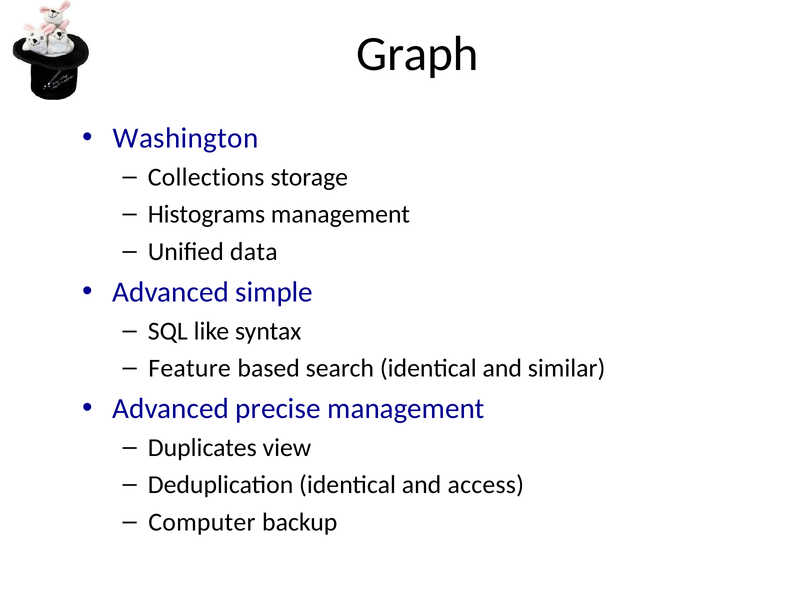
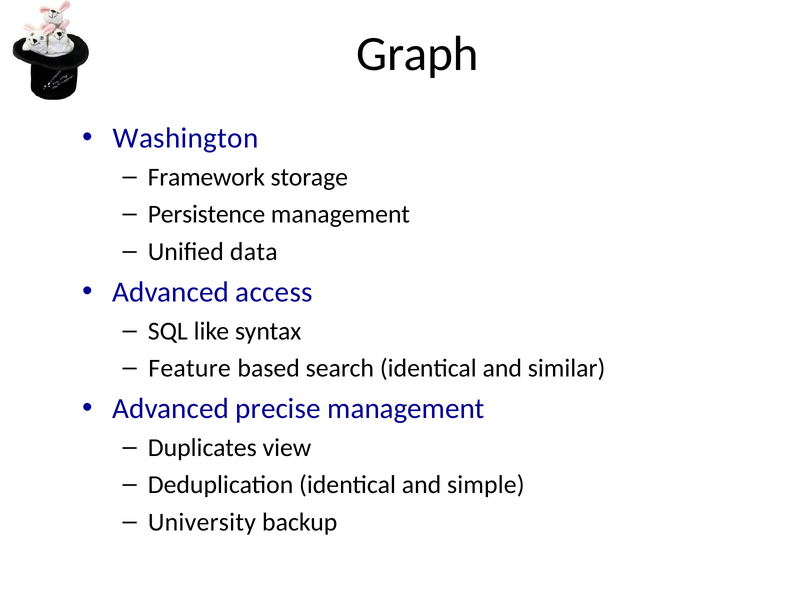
Collections: Collections -> Framework
Histograms: Histograms -> Persistence
simple: simple -> access
access: access -> simple
Computer: Computer -> University
